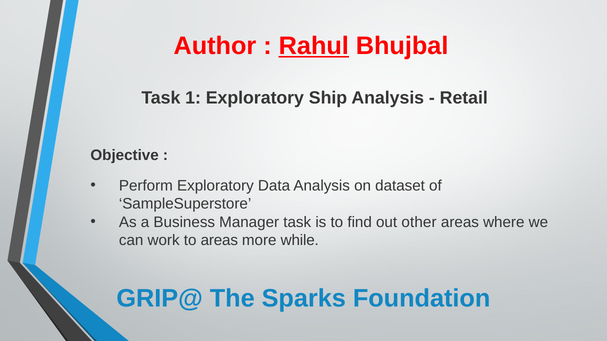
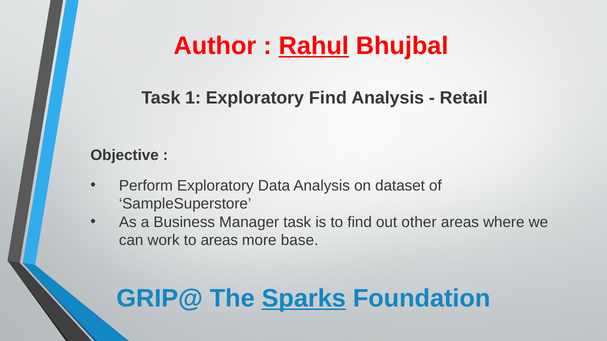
Exploratory Ship: Ship -> Find
while: while -> base
Sparks underline: none -> present
